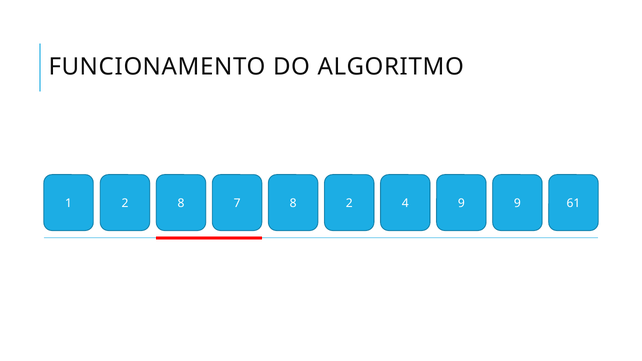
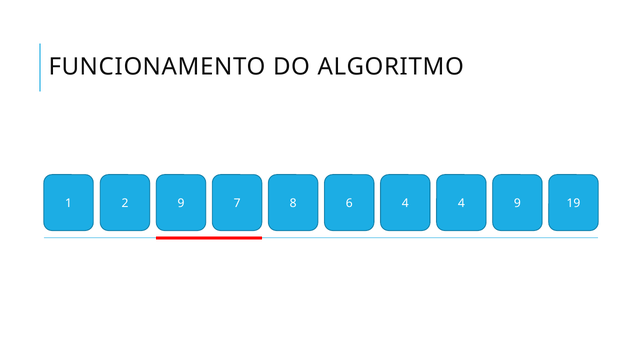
2 8: 8 -> 9
8 2: 2 -> 6
4 9: 9 -> 4
61: 61 -> 19
